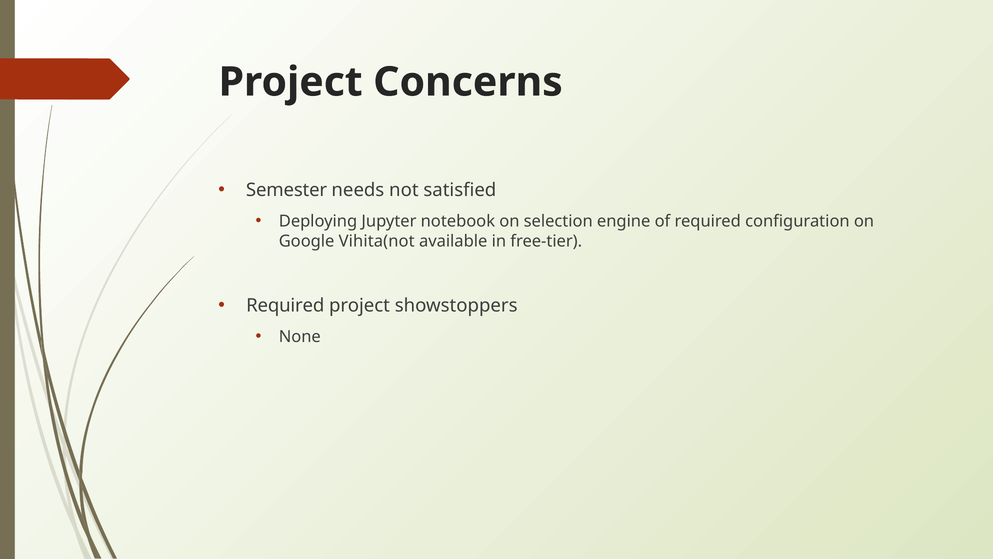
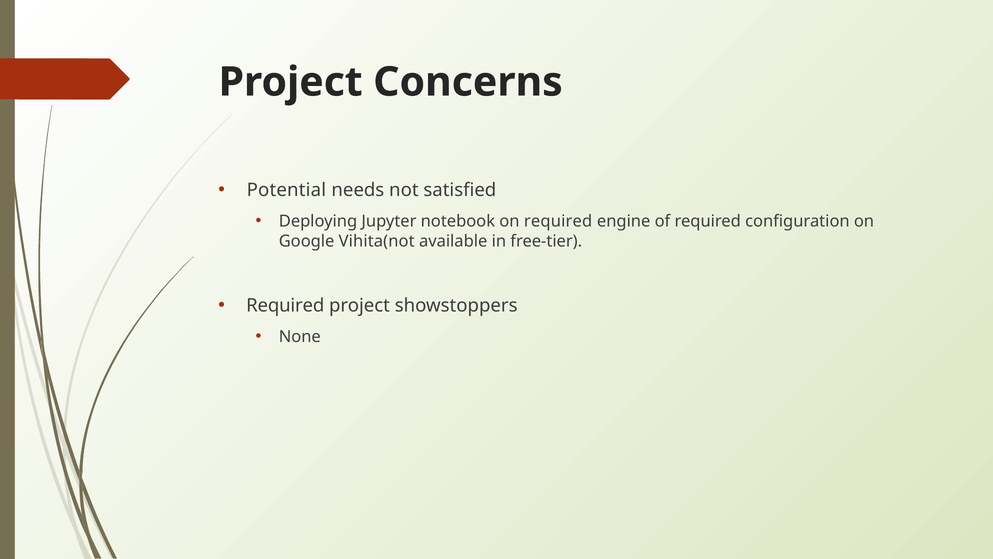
Semester: Semester -> Potential
on selection: selection -> required
